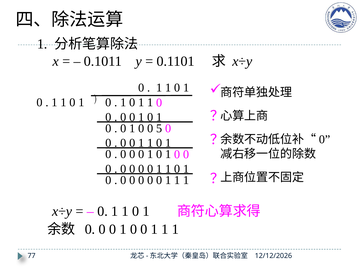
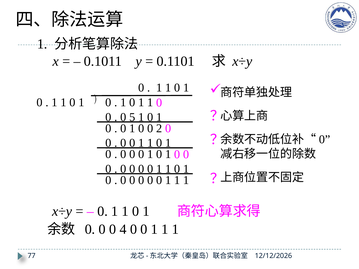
0 at (132, 117): 0 -> 5
5: 5 -> 2
1 at (123, 230): 1 -> 4
